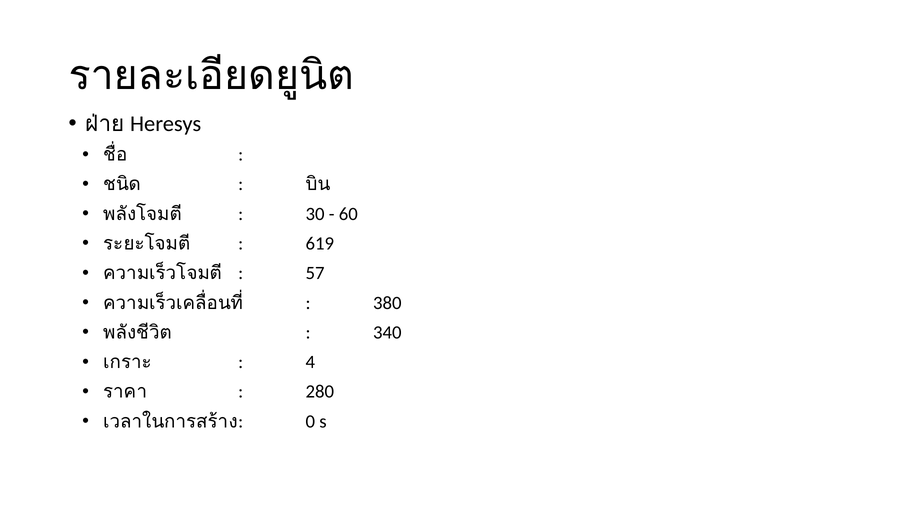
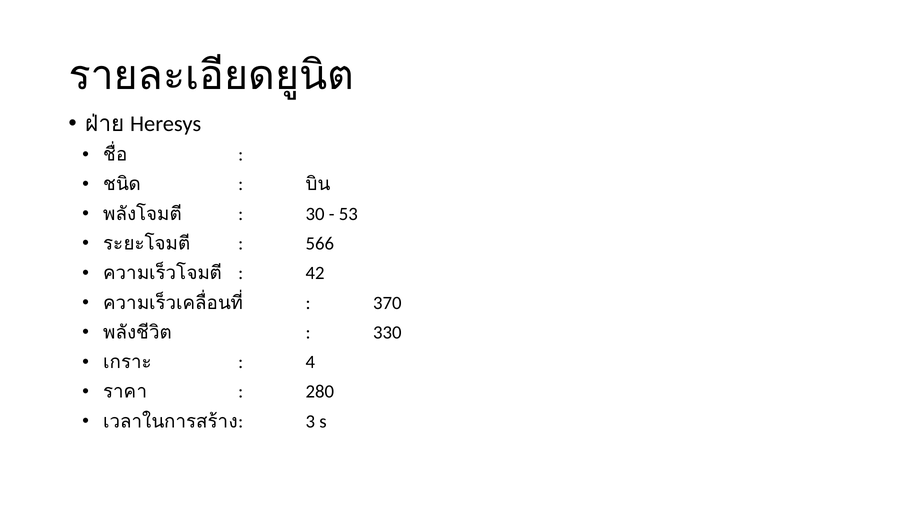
60: 60 -> 53
619: 619 -> 566
57: 57 -> 42
380: 380 -> 370
340: 340 -> 330
0: 0 -> 3
